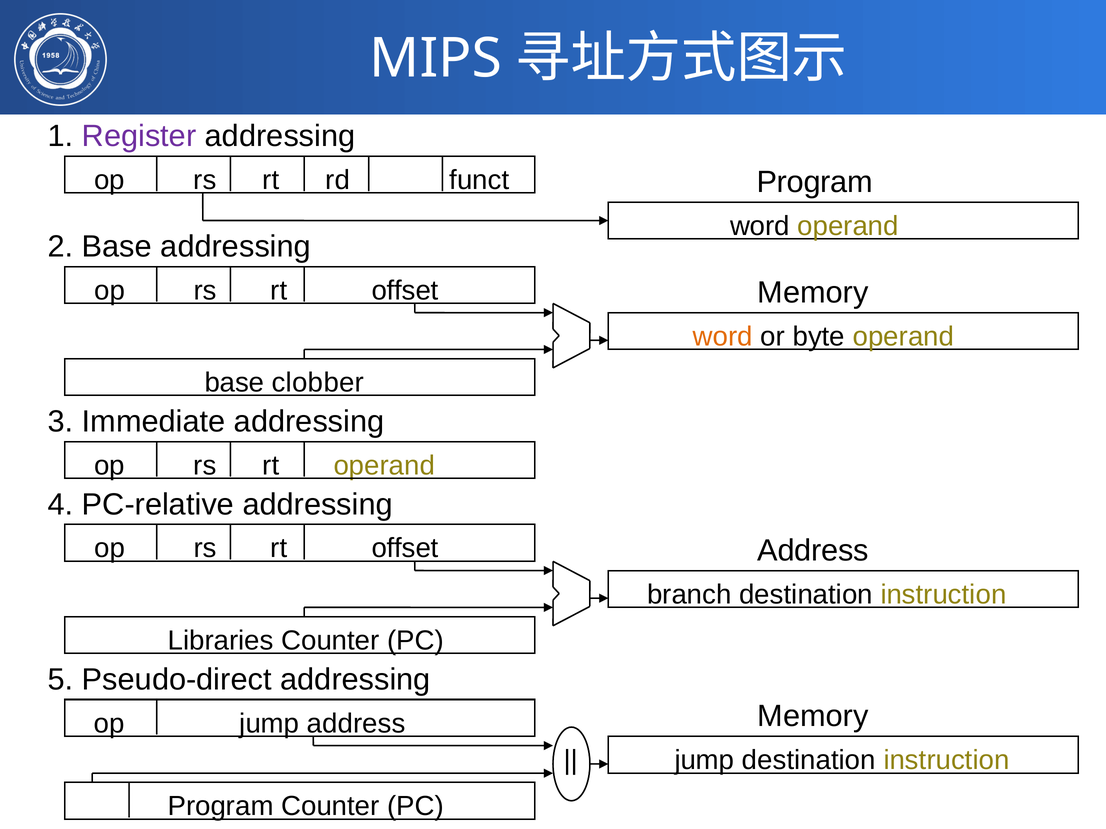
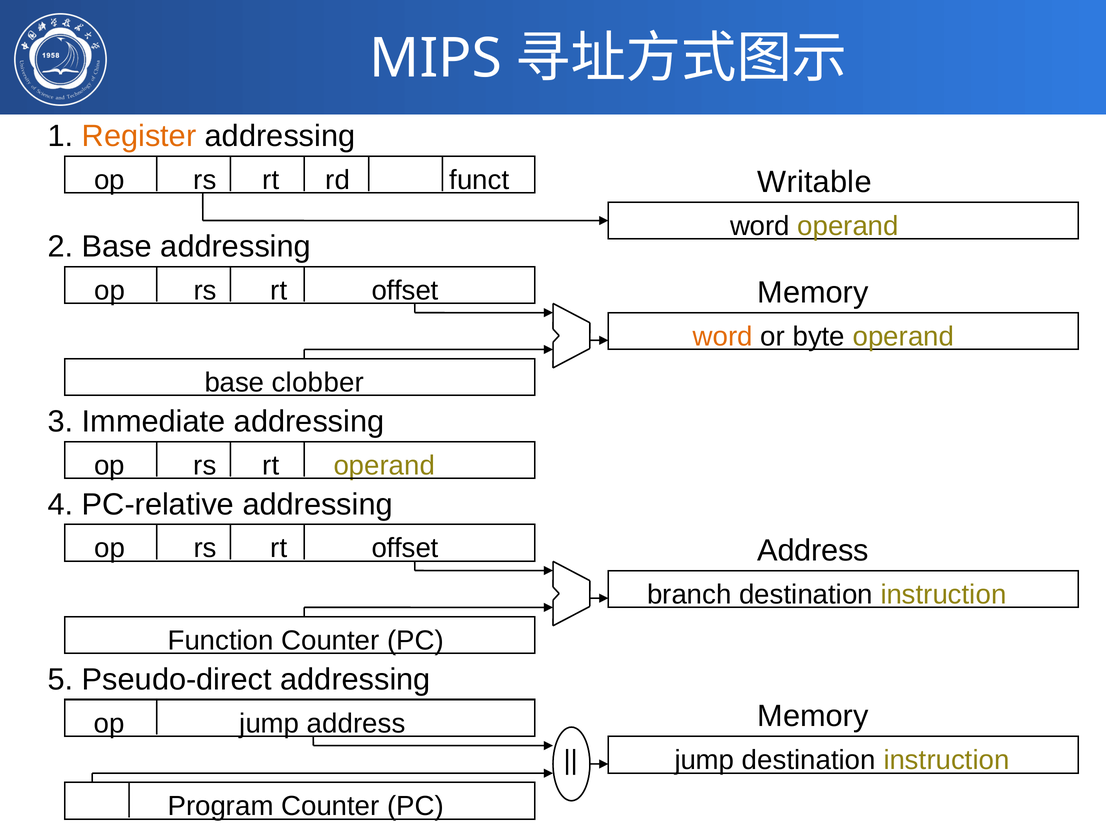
Register colour: purple -> orange
funct Program: Program -> Writable
Libraries: Libraries -> Function
